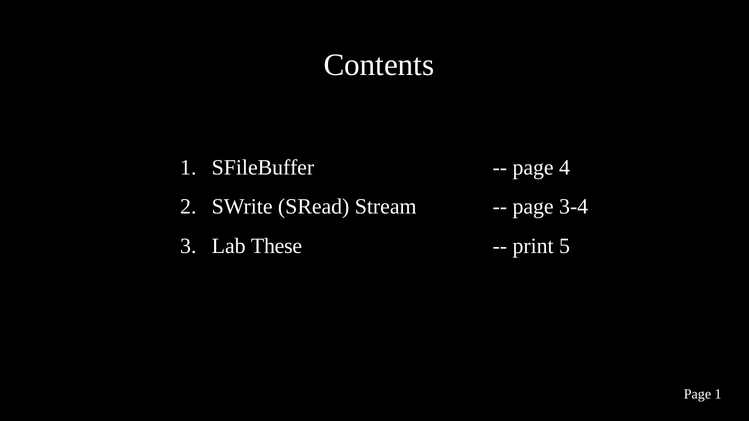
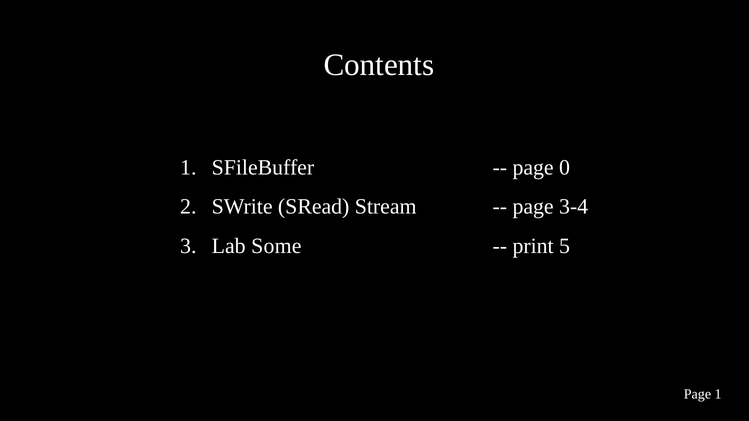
4: 4 -> 0
These: These -> Some
